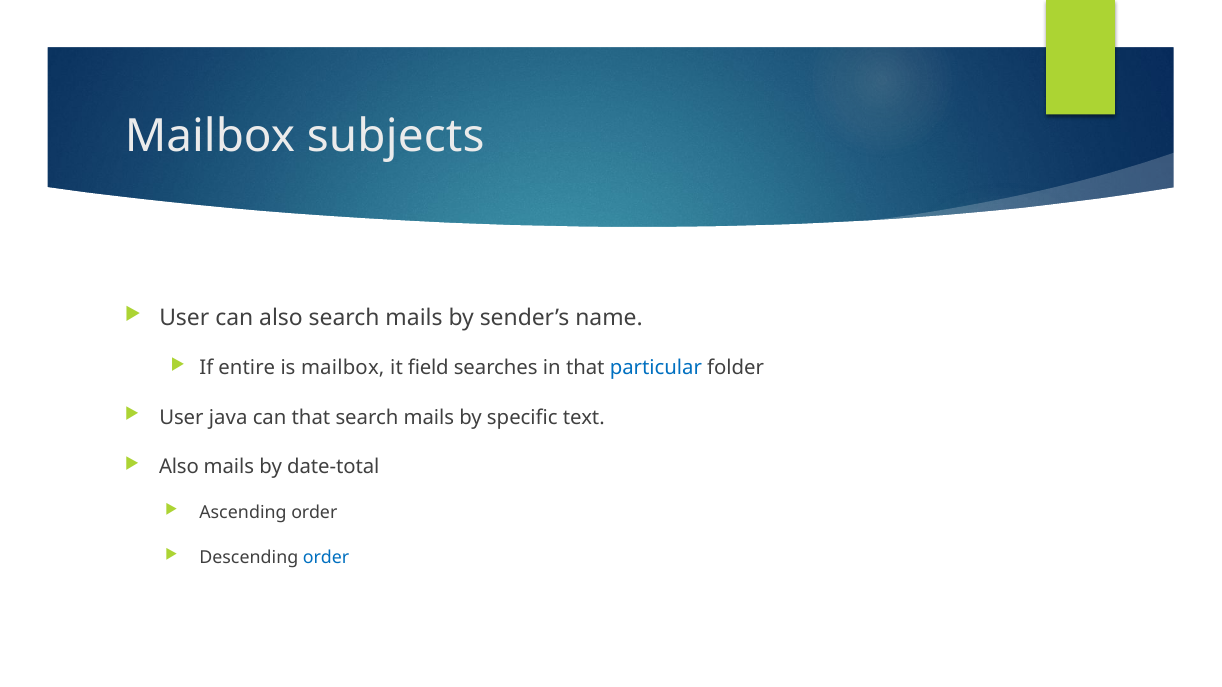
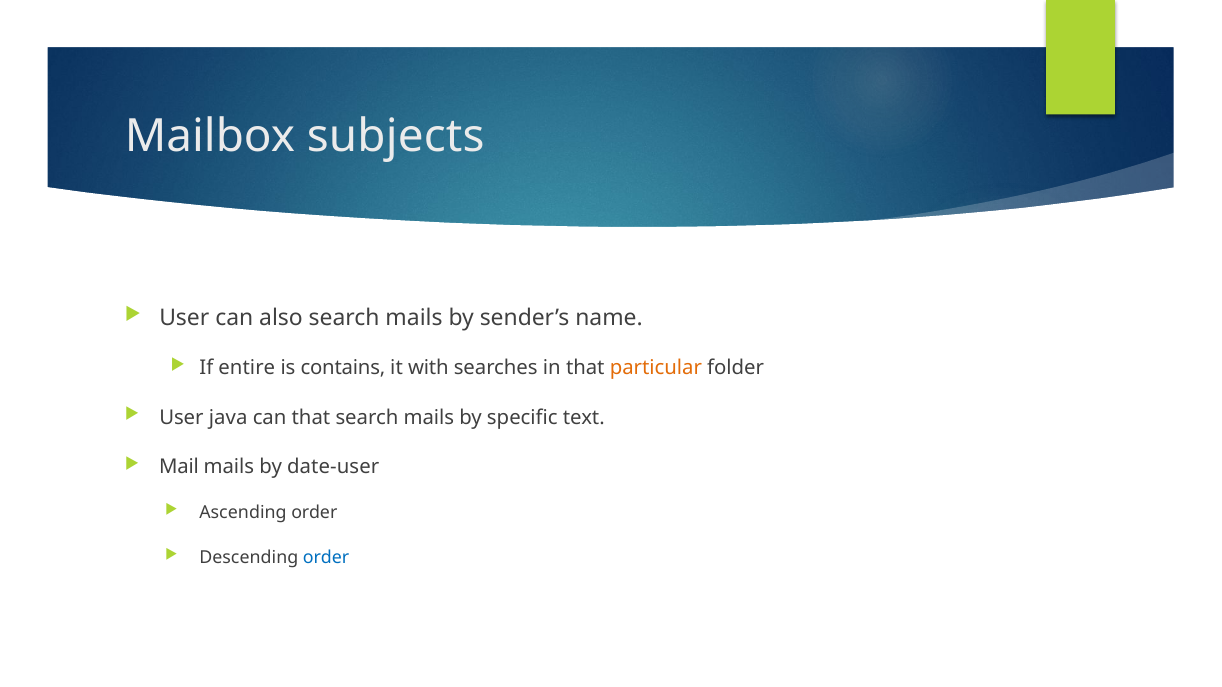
is mailbox: mailbox -> contains
field: field -> with
particular colour: blue -> orange
Also at (179, 467): Also -> Mail
date-total: date-total -> date-user
